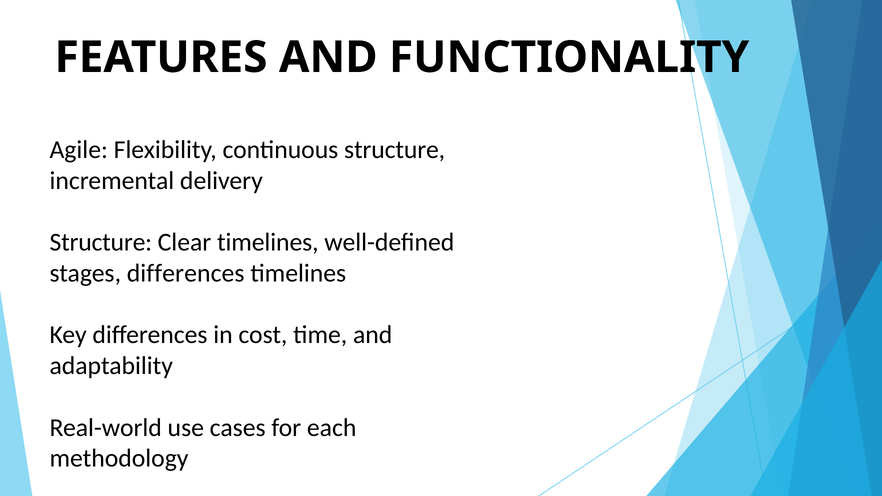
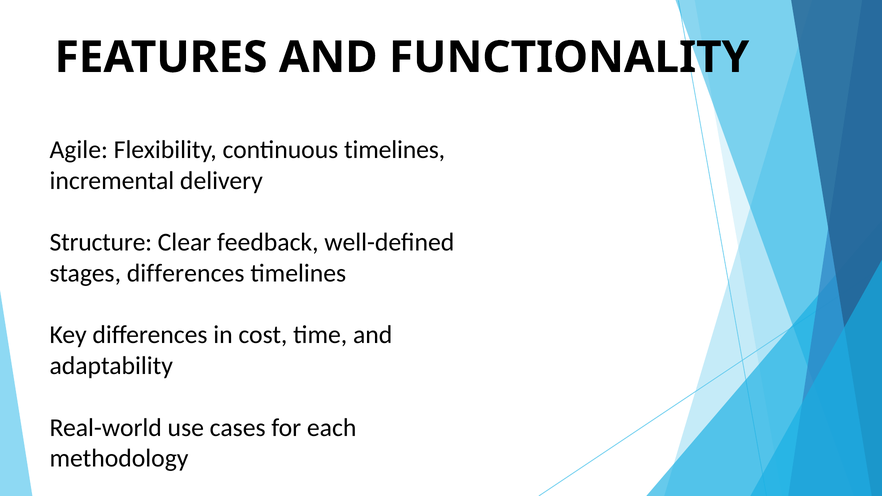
continuous structure: structure -> timelines
Clear timelines: timelines -> feedback
